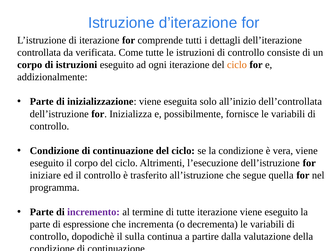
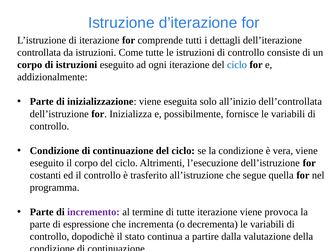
da verificata: verificata -> istruzioni
ciclo at (237, 65) colour: orange -> blue
iniziare: iniziare -> costanti
iterazione viene eseguito: eseguito -> provoca
sulla: sulla -> stato
